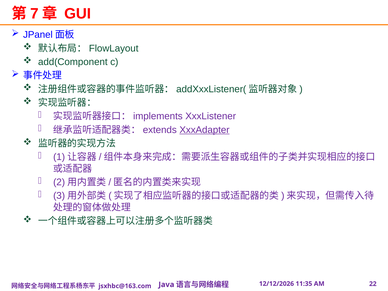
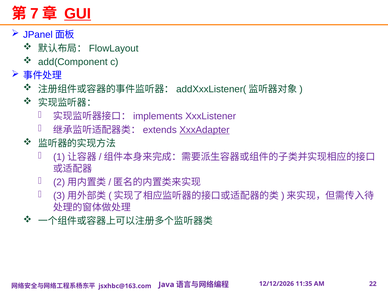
GUI underline: none -> present
